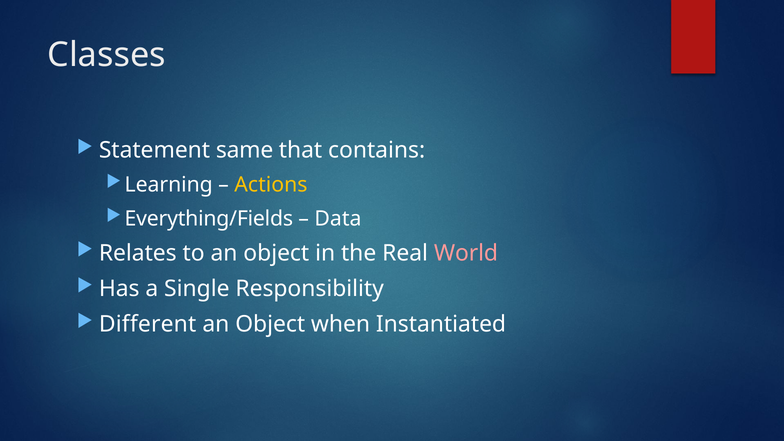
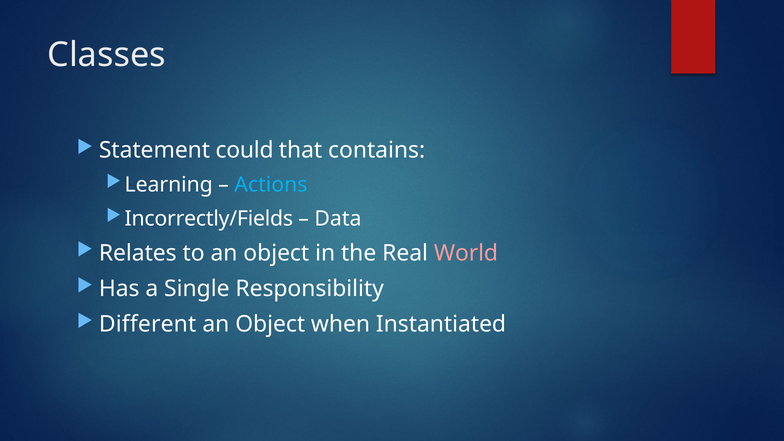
same: same -> could
Actions colour: yellow -> light blue
Everything/Fields: Everything/Fields -> Incorrectly/Fields
